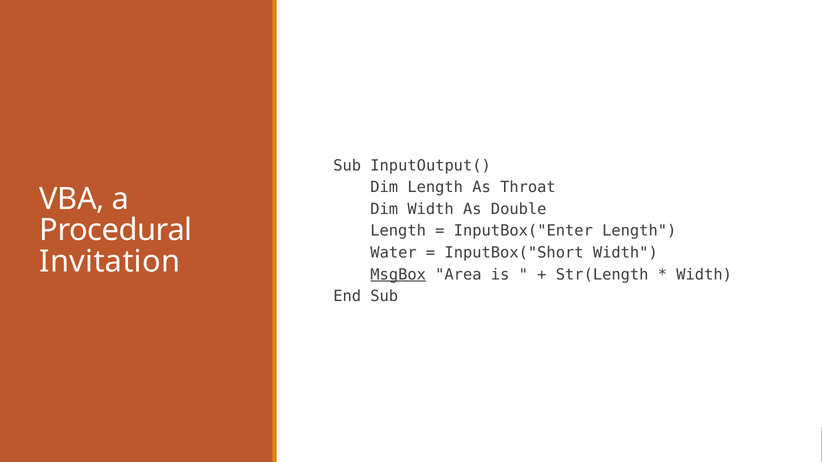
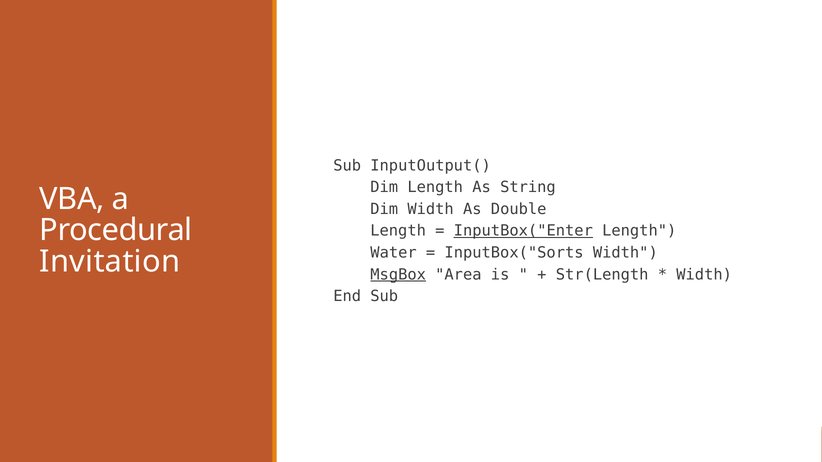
Throat: Throat -> String
InputBox("Enter underline: none -> present
InputBox("Short: InputBox("Short -> InputBox("Sorts
